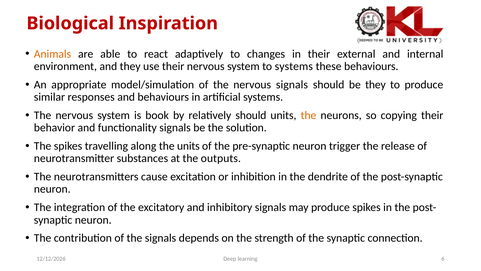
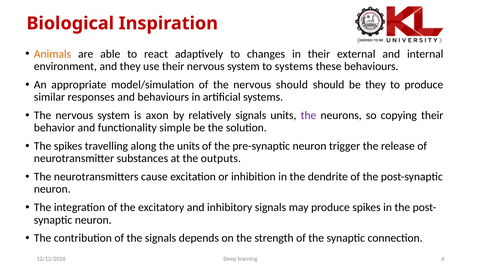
nervous signals: signals -> should
book: book -> axon
relatively should: should -> signals
the at (308, 115) colour: orange -> purple
functionality signals: signals -> simple
